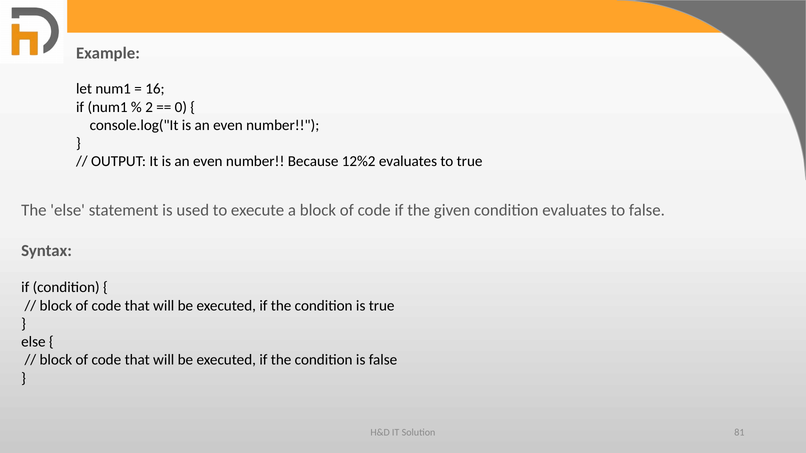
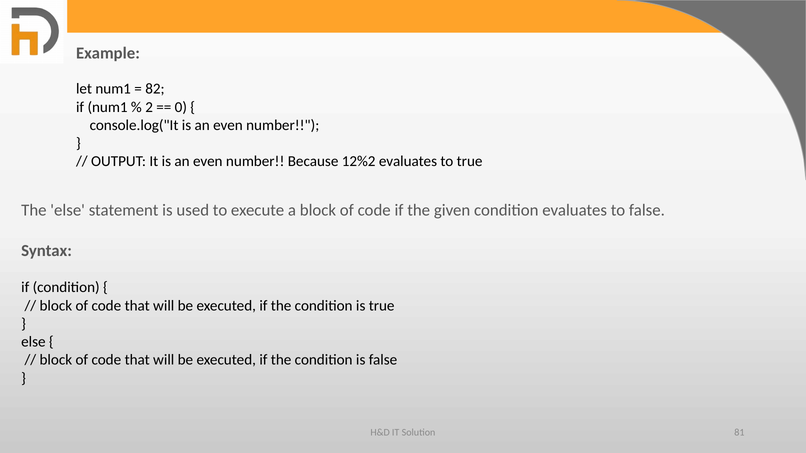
16: 16 -> 82
